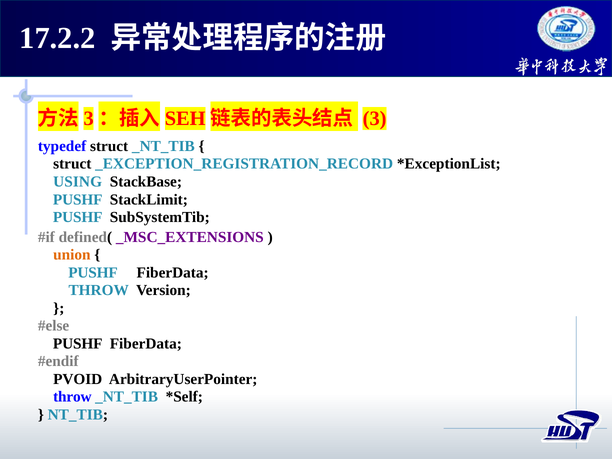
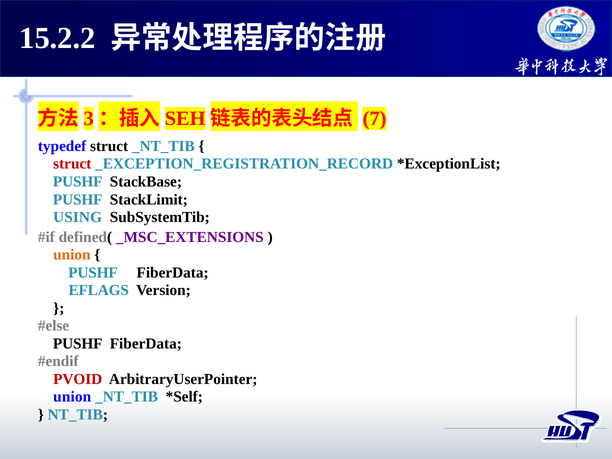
17.2.2: 17.2.2 -> 15.2.2
3: 3 -> 7
struct at (72, 164) colour: black -> red
USING at (78, 182): USING -> PUSHF
PUSHF at (78, 217): PUSHF -> USING
THROW at (99, 290): THROW -> EFLAGS
PVOID colour: black -> red
throw at (72, 397): throw -> union
